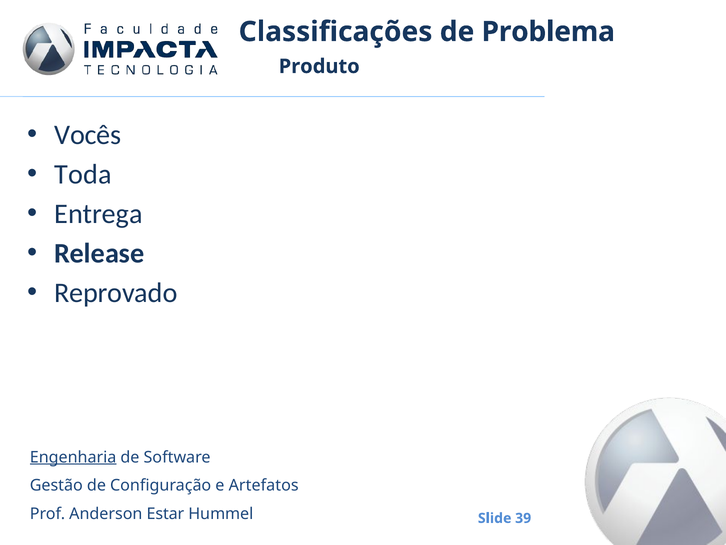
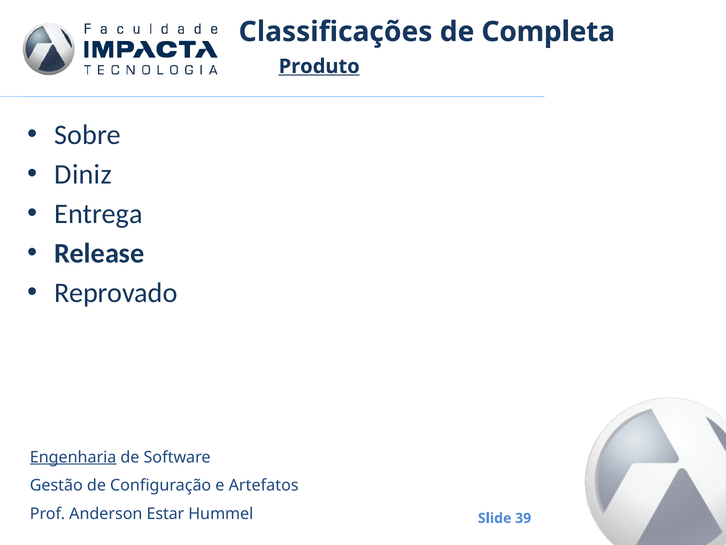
Problema: Problema -> Completa
Produto underline: none -> present
Vocês: Vocês -> Sobre
Toda: Toda -> Diniz
